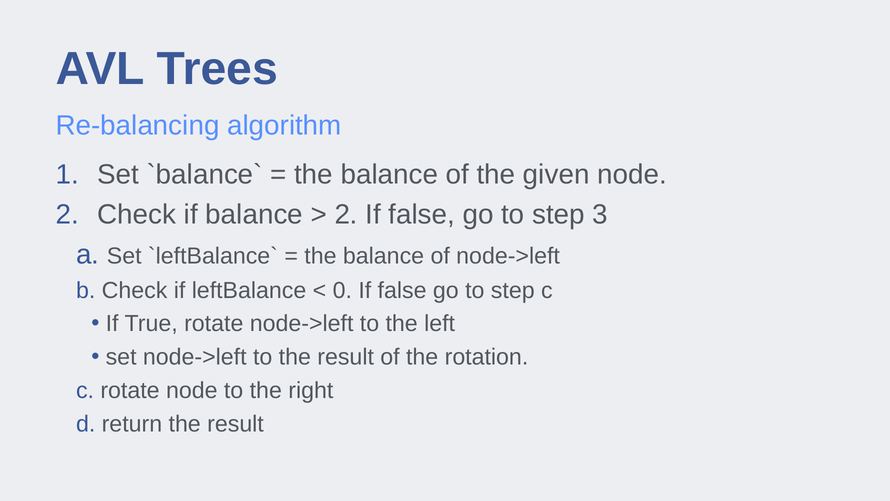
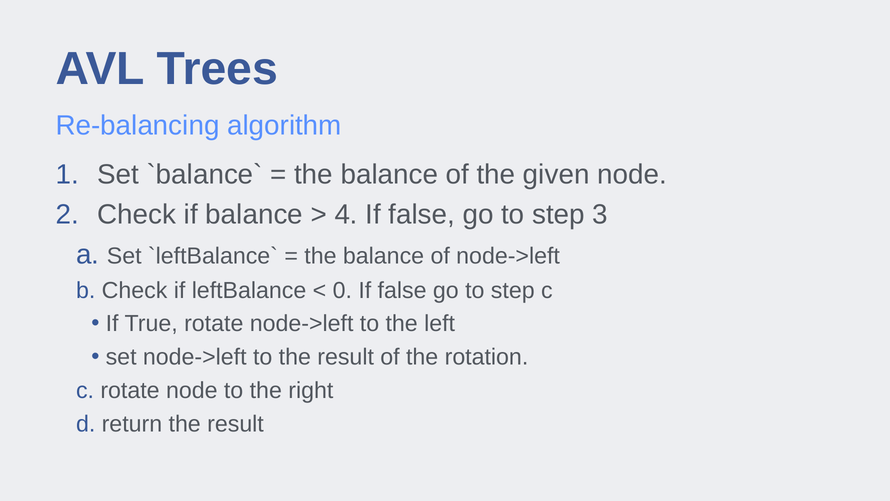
2 at (346, 214): 2 -> 4
